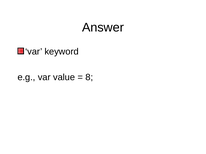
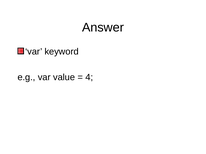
8: 8 -> 4
